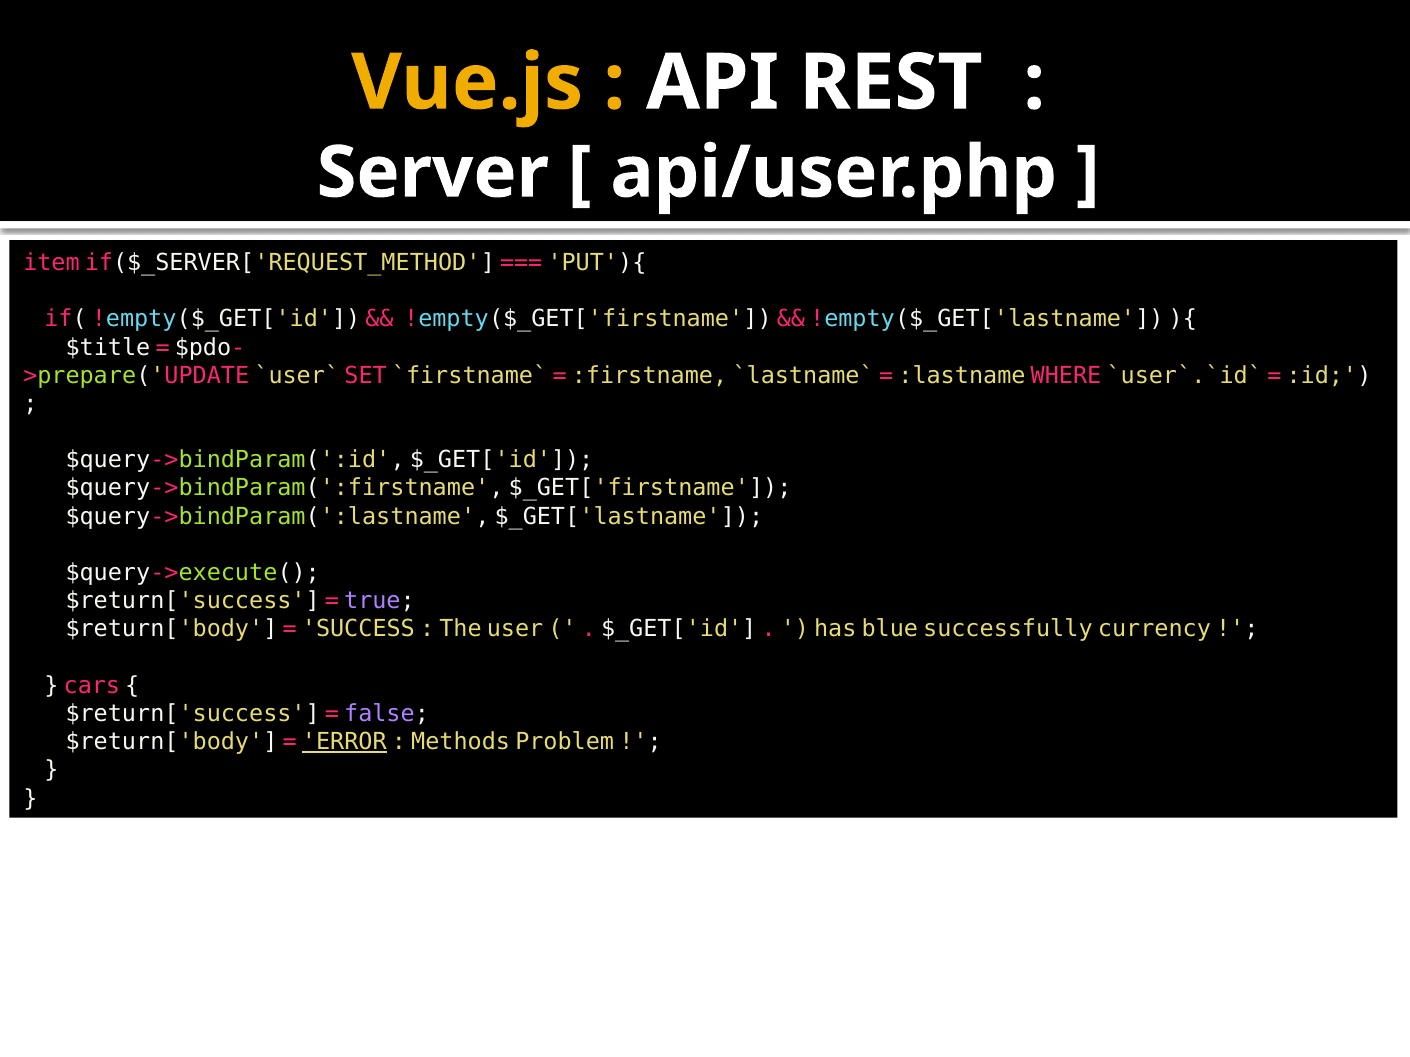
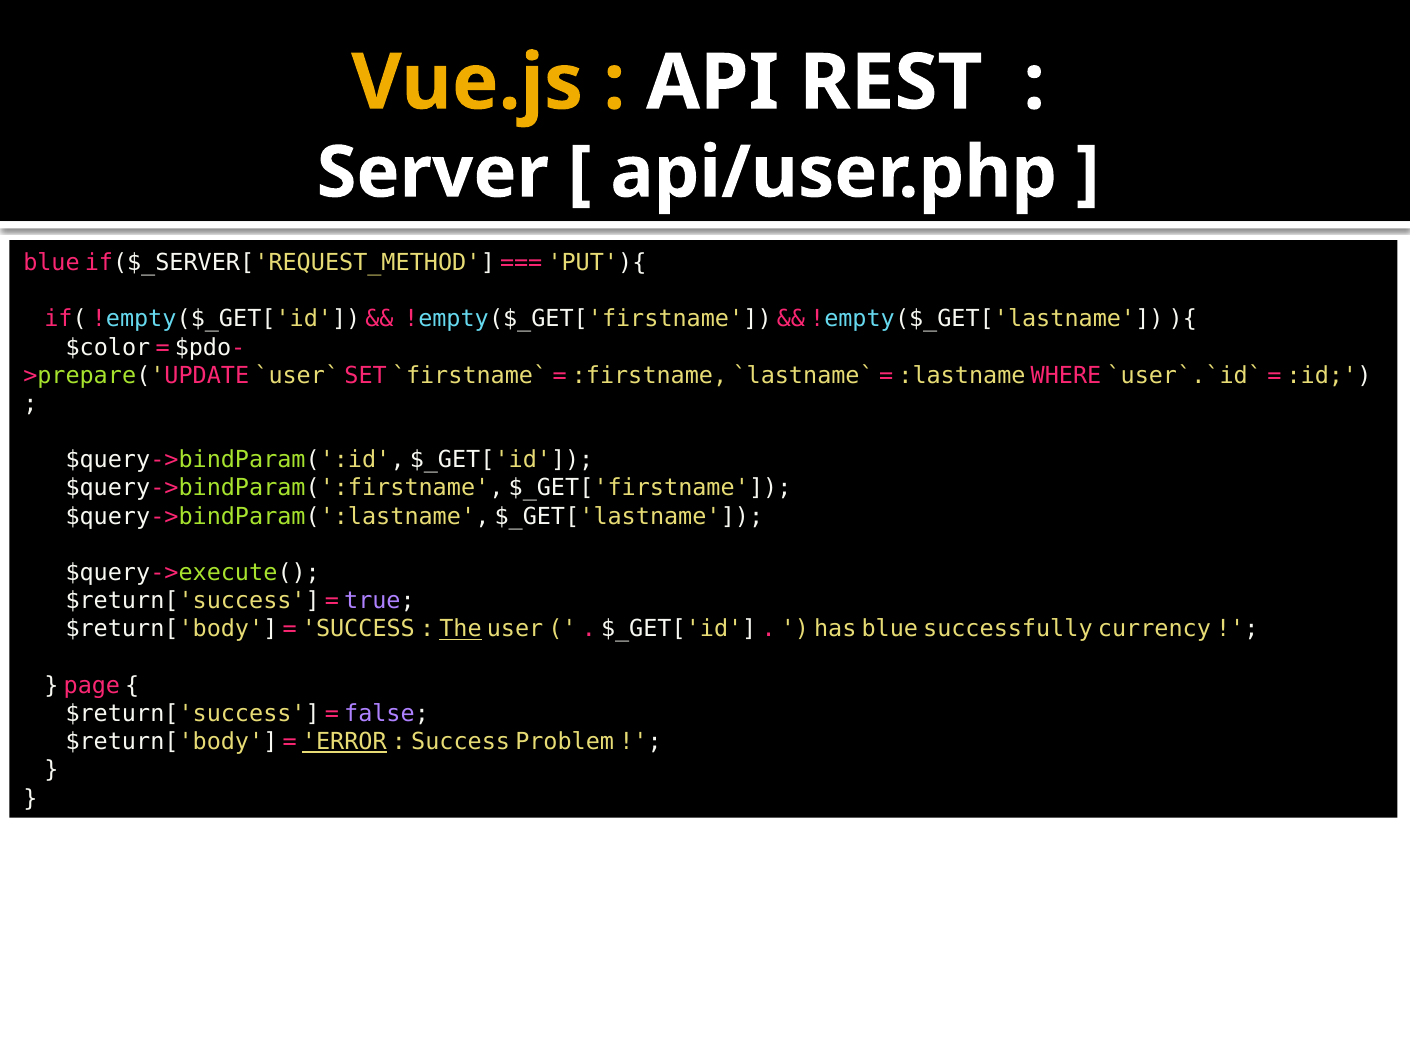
item at (51, 263): item -> blue
$title: $title -> $color
The underline: none -> present
cars: cars -> page
Methods at (461, 742): Methods -> Success
